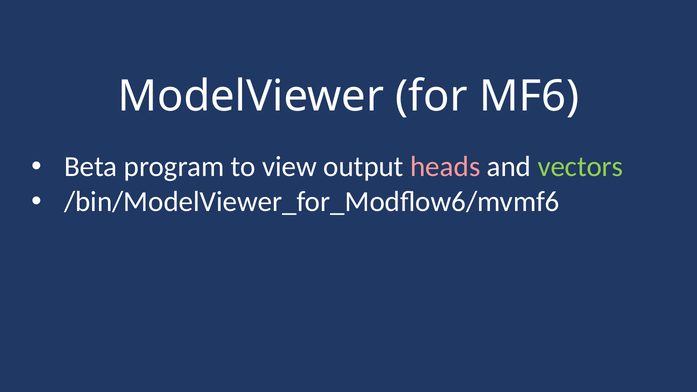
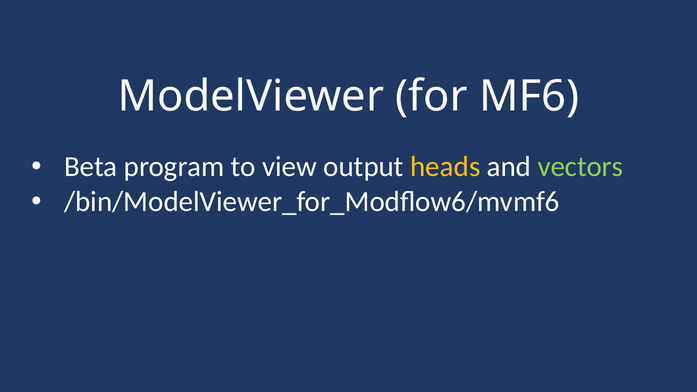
heads colour: pink -> yellow
